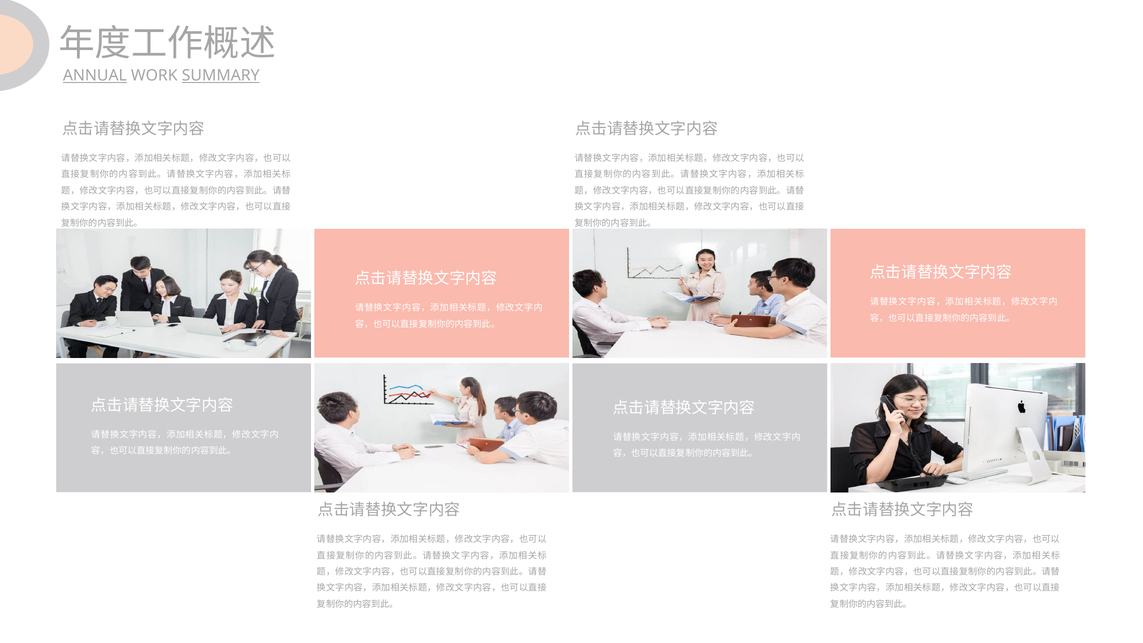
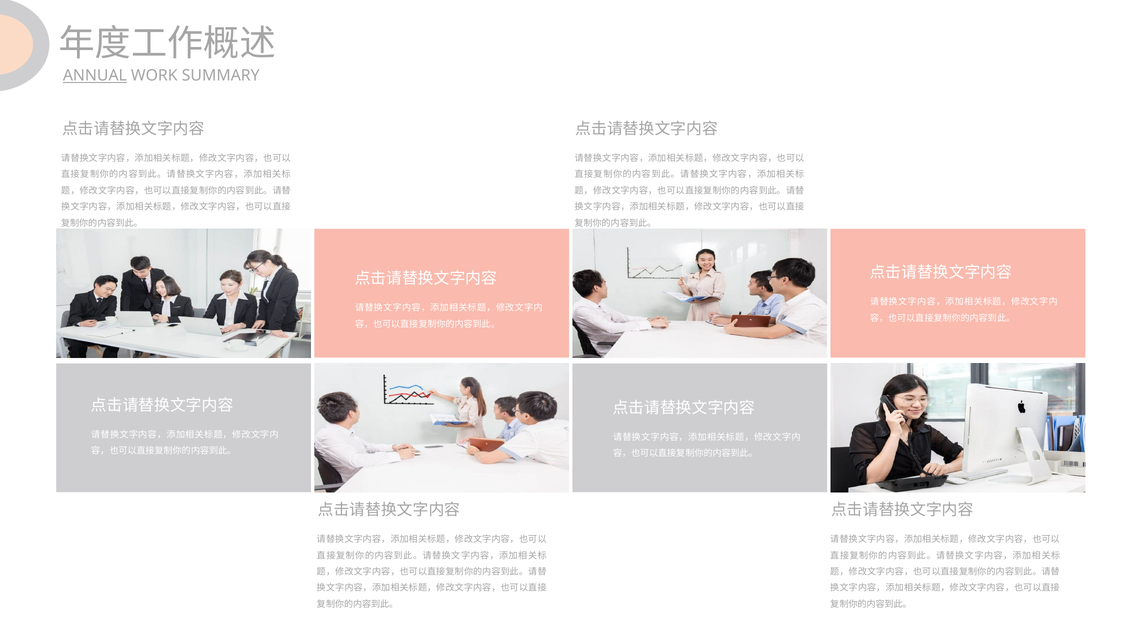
SUMMARY underline: present -> none
